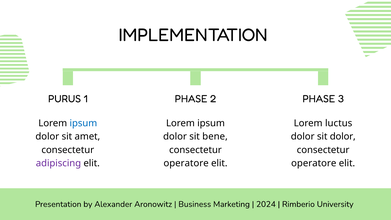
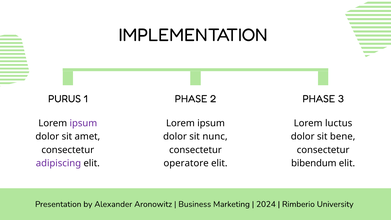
ipsum at (83, 123) colour: blue -> purple
bene: bene -> nunc
sit dolor: dolor -> bene
operatore at (314, 163): operatore -> bibendum
